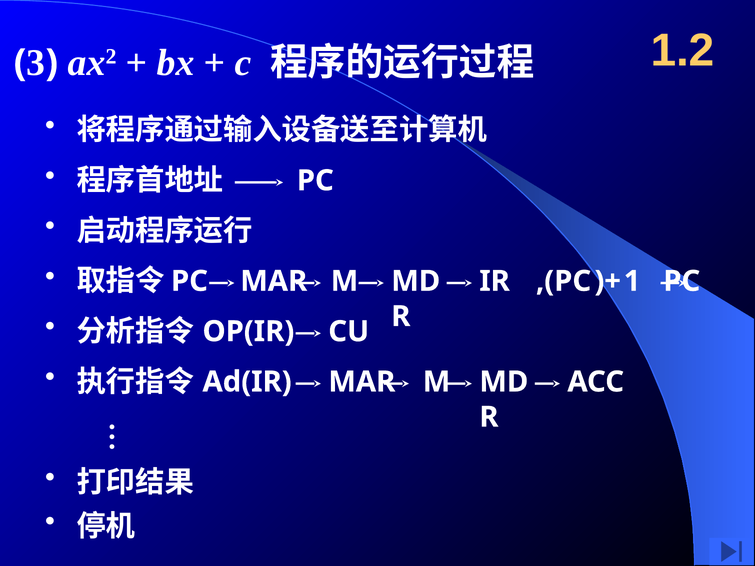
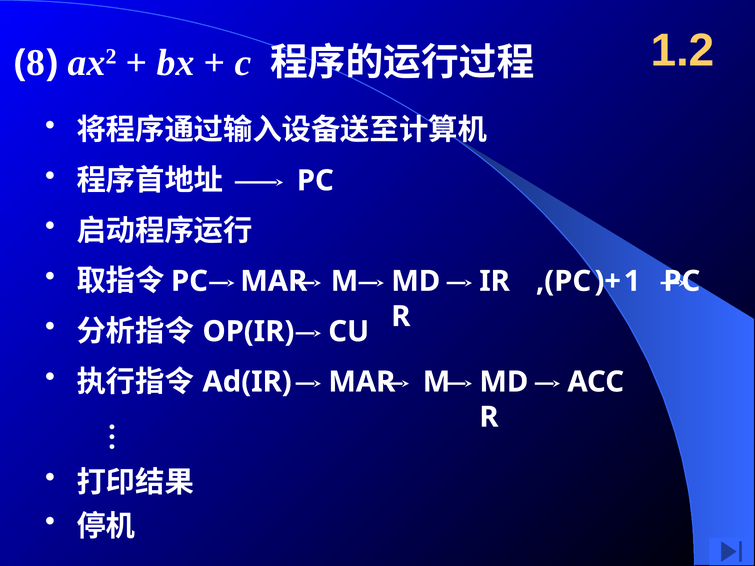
3: 3 -> 8
